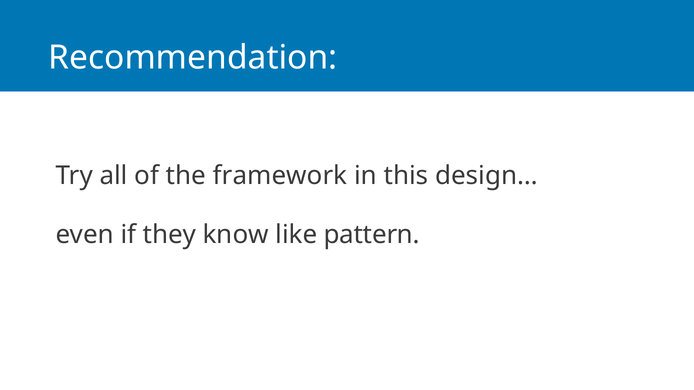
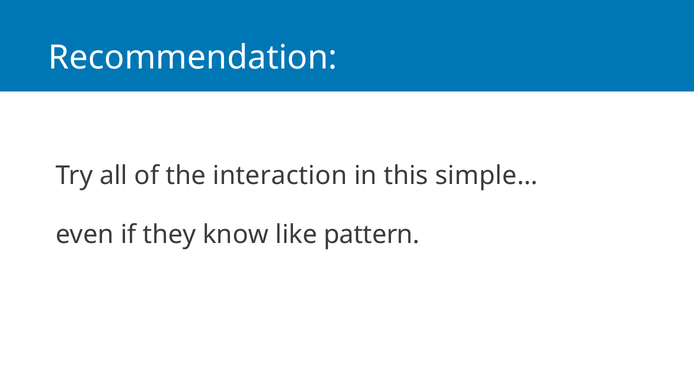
framework: framework -> interaction
design…: design… -> simple…
